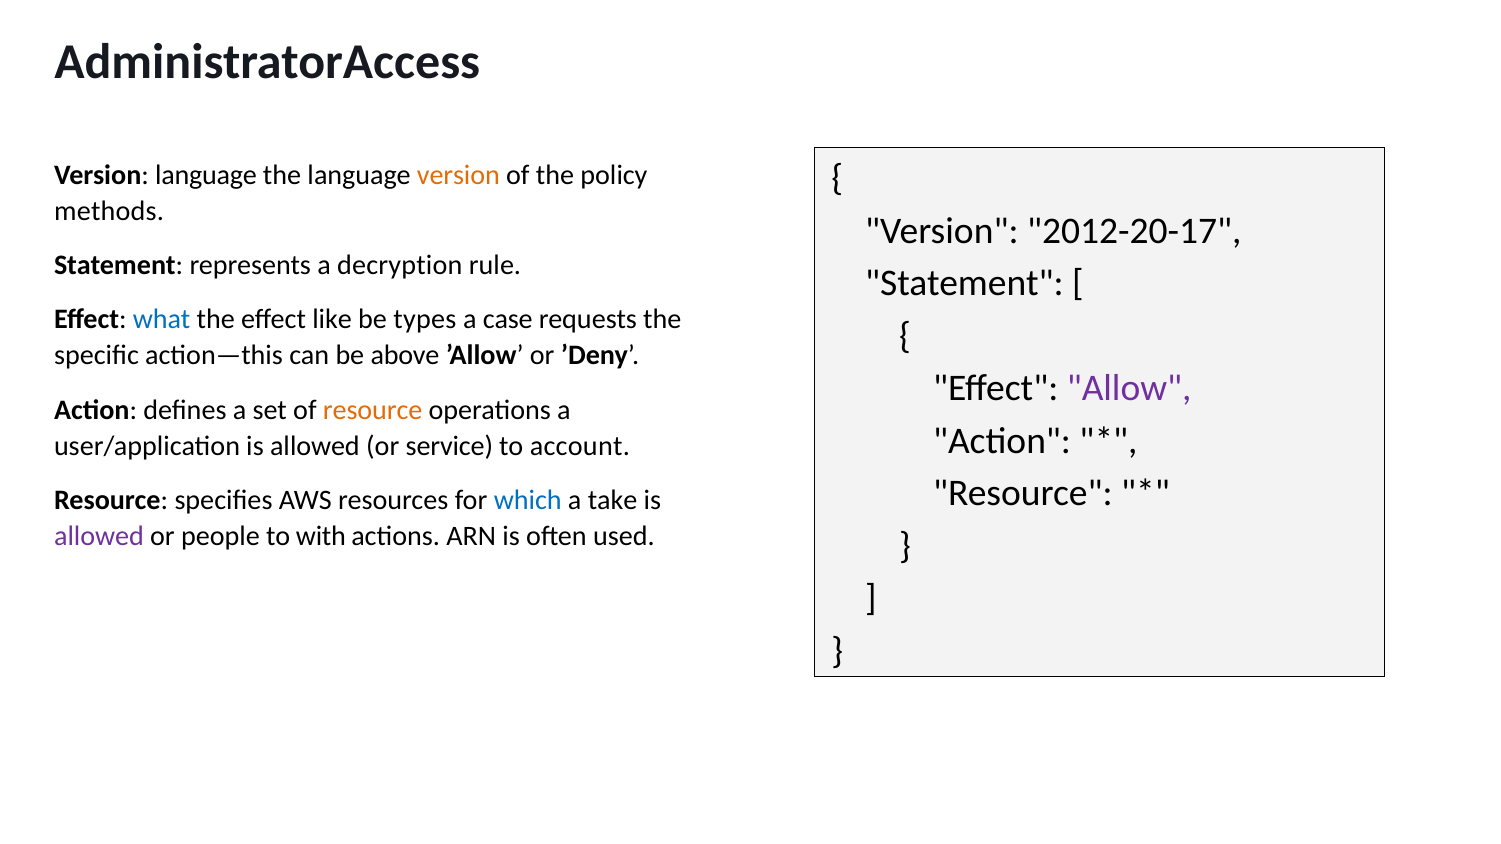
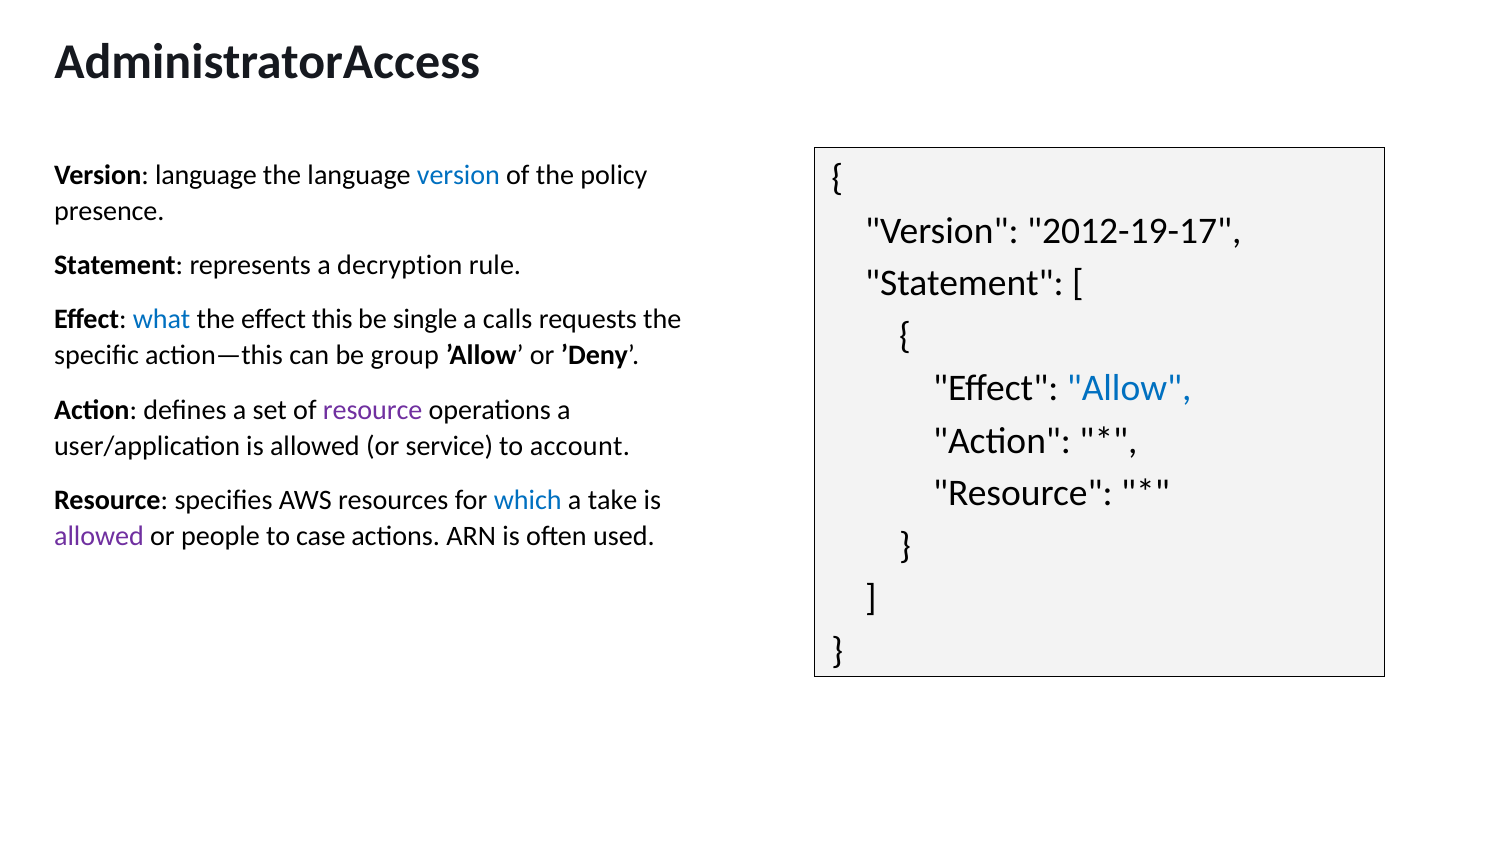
version at (458, 175) colour: orange -> blue
methods: methods -> presence
2012-20-17: 2012-20-17 -> 2012-19-17
like: like -> this
types: types -> single
case: case -> calls
above: above -> group
Allow colour: purple -> blue
resource at (373, 410) colour: orange -> purple
with: with -> case
